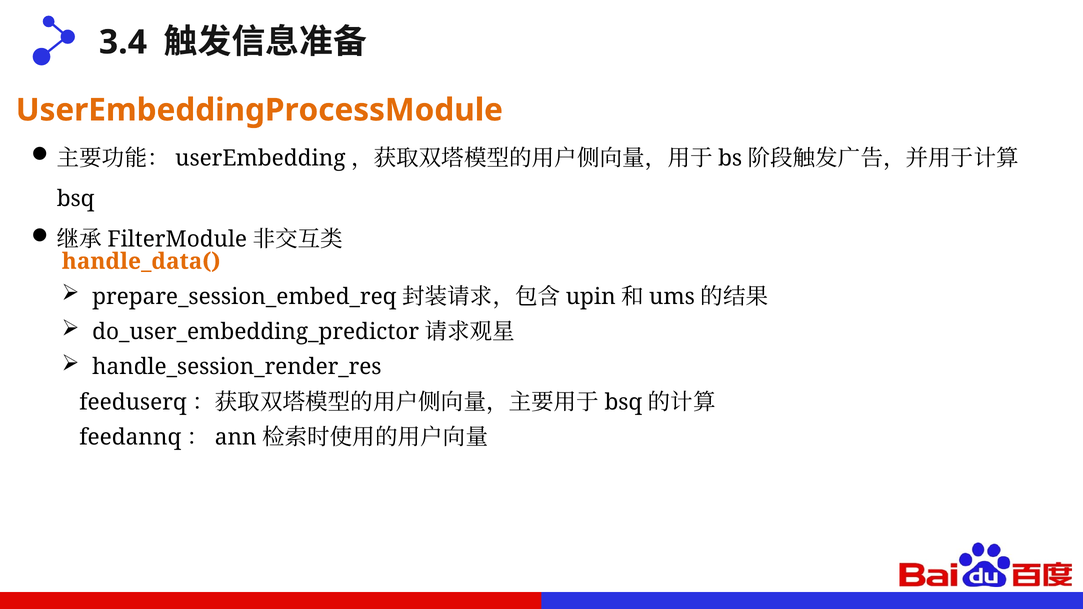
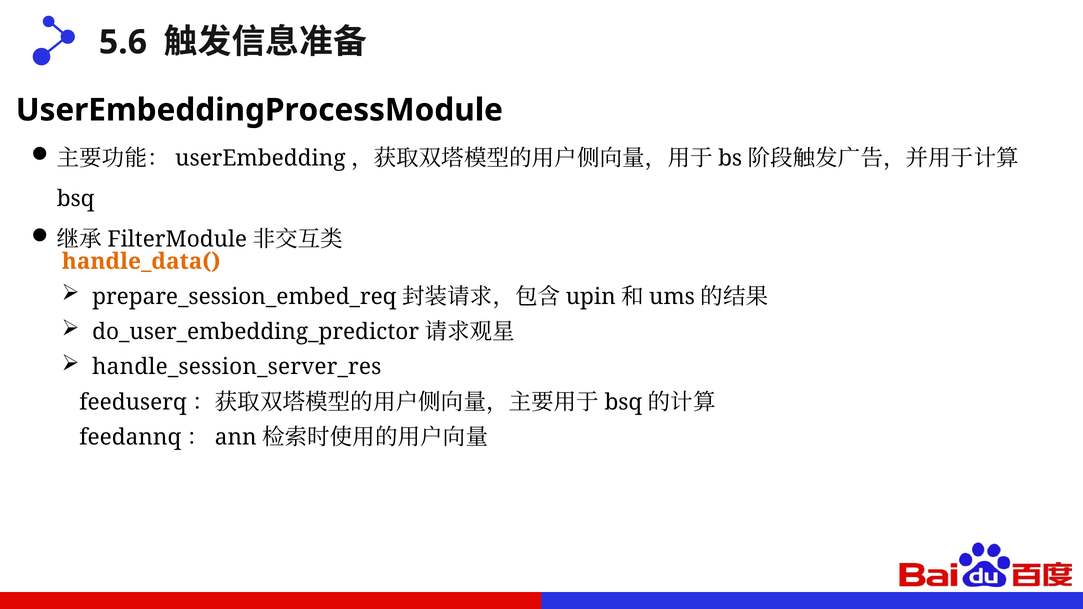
3.4: 3.4 -> 5.6
UserEmbeddingProcessModule colour: orange -> black
handle_session_render_res: handle_session_render_res -> handle_session_server_res
